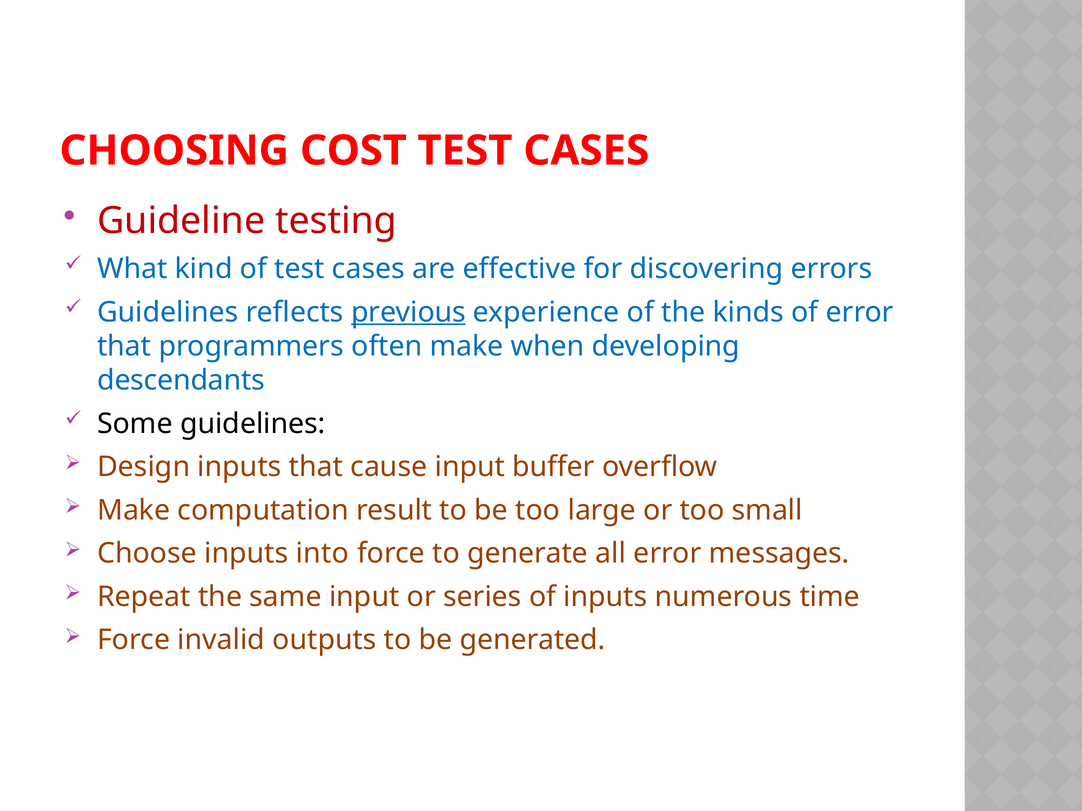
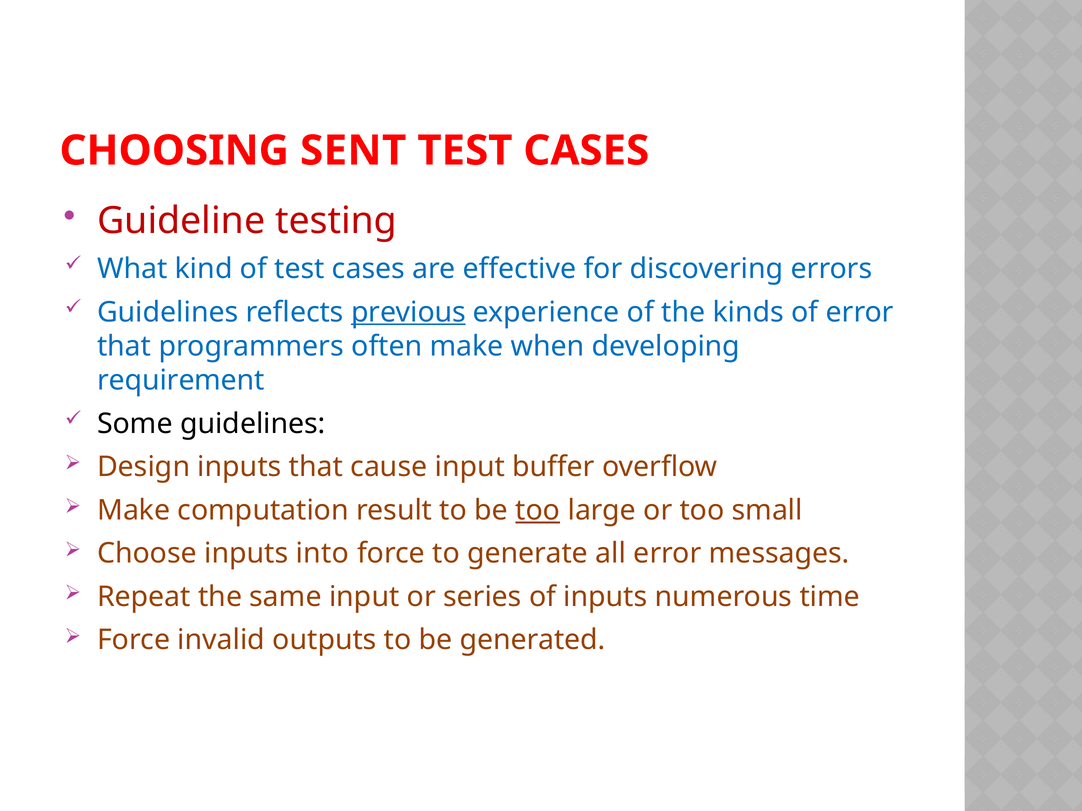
COST: COST -> SENT
descendants: descendants -> requirement
too at (538, 511) underline: none -> present
